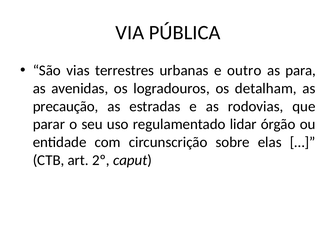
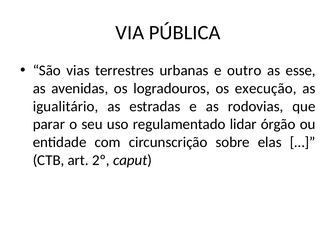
para: para -> esse
detalham: detalham -> execução
precaução: precaução -> igualitário
